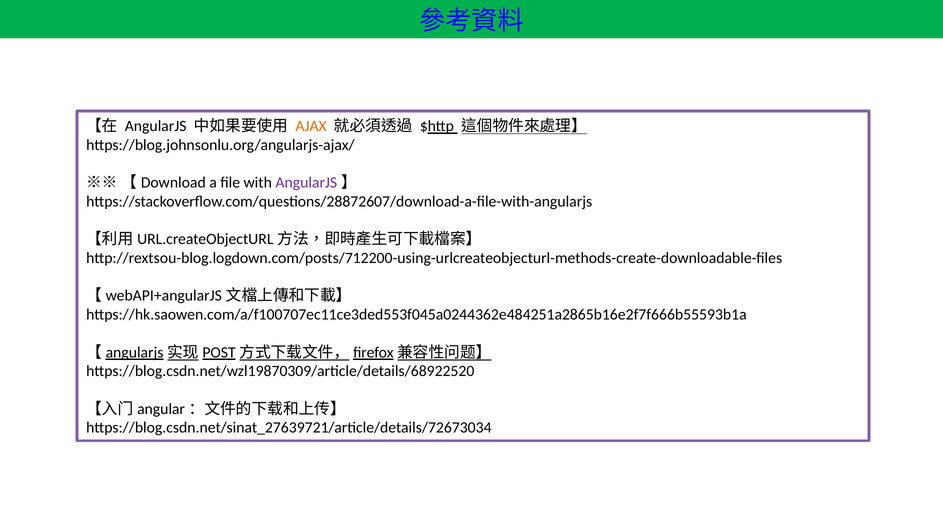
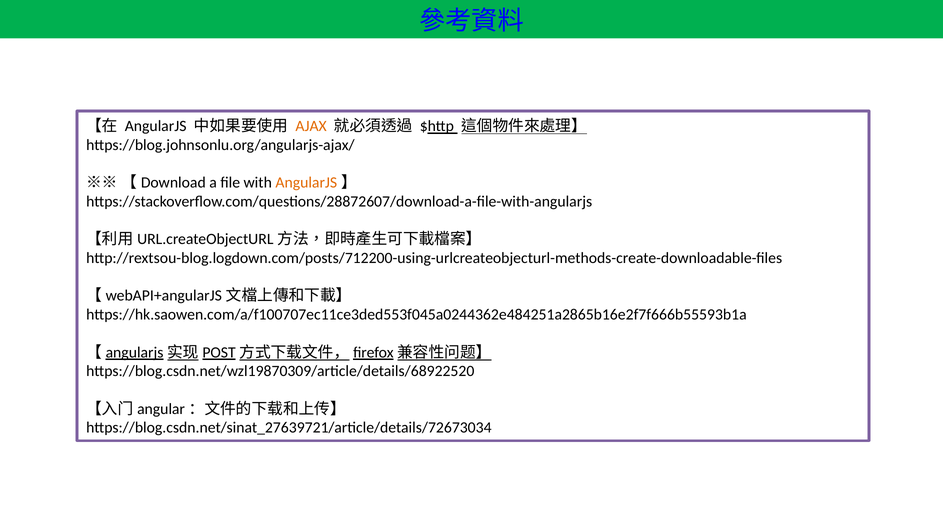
AngularJS at (306, 183) colour: purple -> orange
